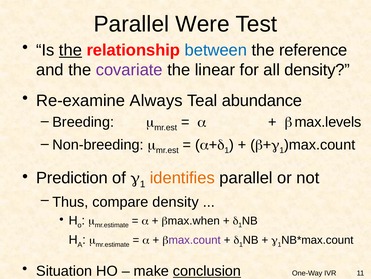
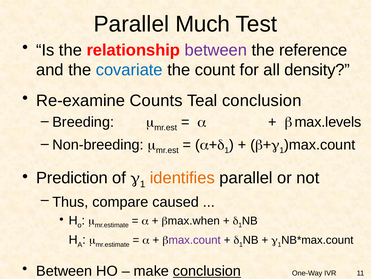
Were: Were -> Much
the at (70, 50) underline: present -> none
between at (216, 50) colour: blue -> purple
covariate colour: purple -> blue
linear: linear -> count
Always: Always -> Counts
Teal abundance: abundance -> conclusion
compare density: density -> caused
Situation at (64, 270): Situation -> Between
